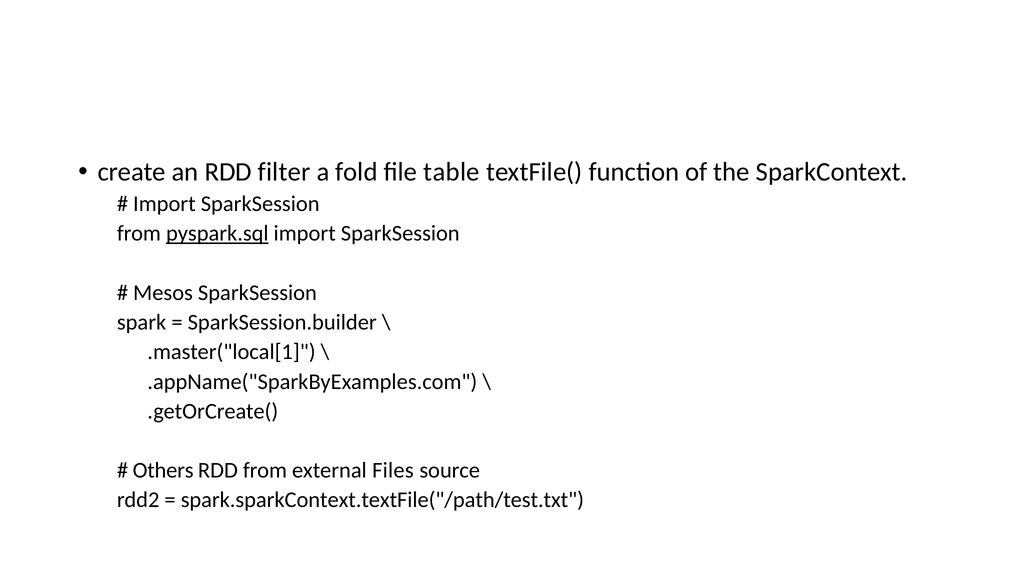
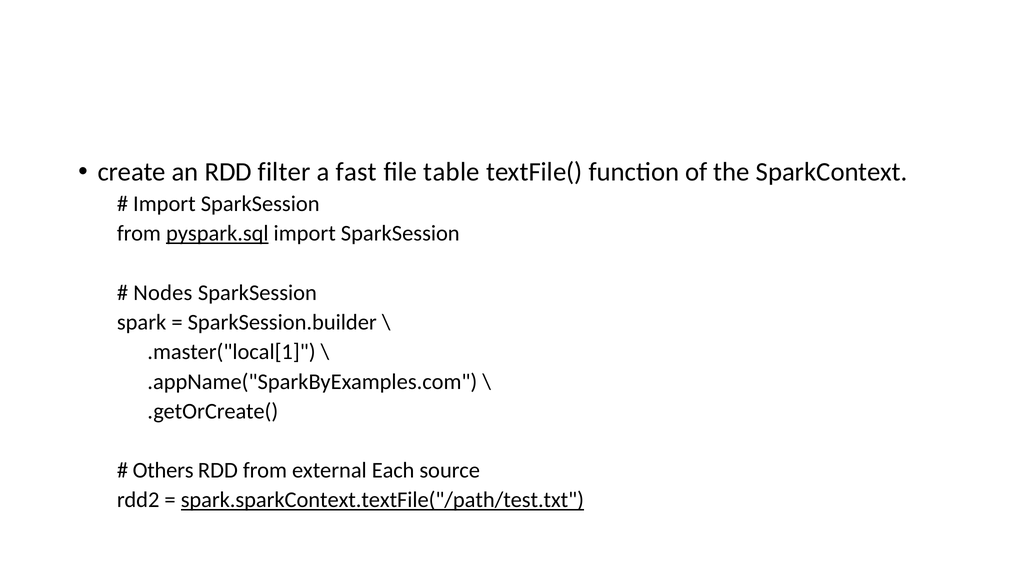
fold: fold -> fast
Mesos: Mesos -> Nodes
Files: Files -> Each
spark.sparkContext.textFile("/path/test.txt underline: none -> present
